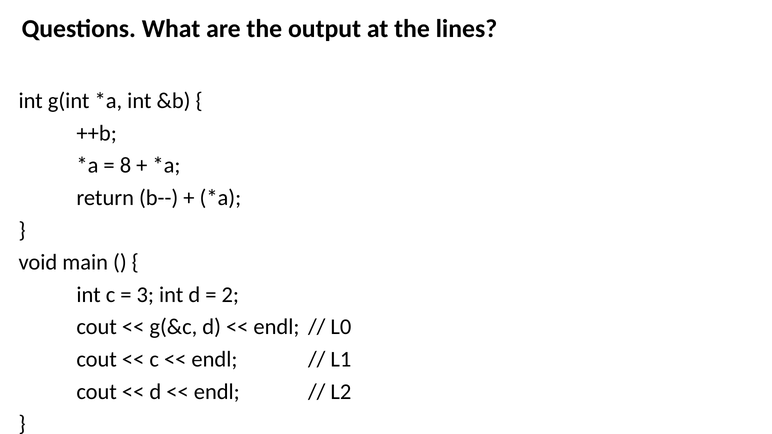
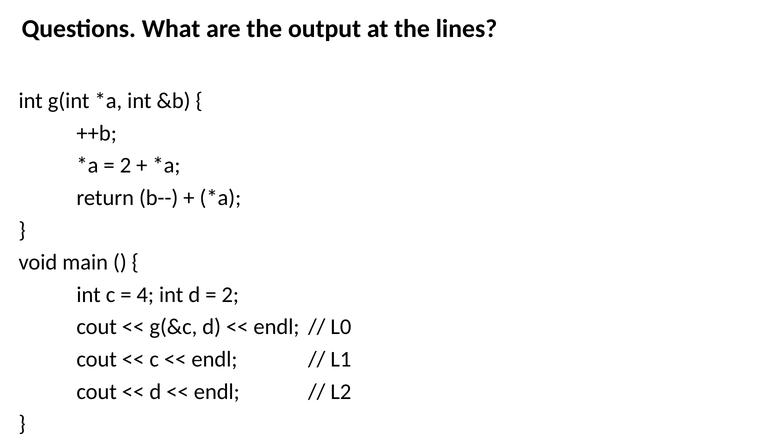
8 at (125, 166): 8 -> 2
3: 3 -> 4
